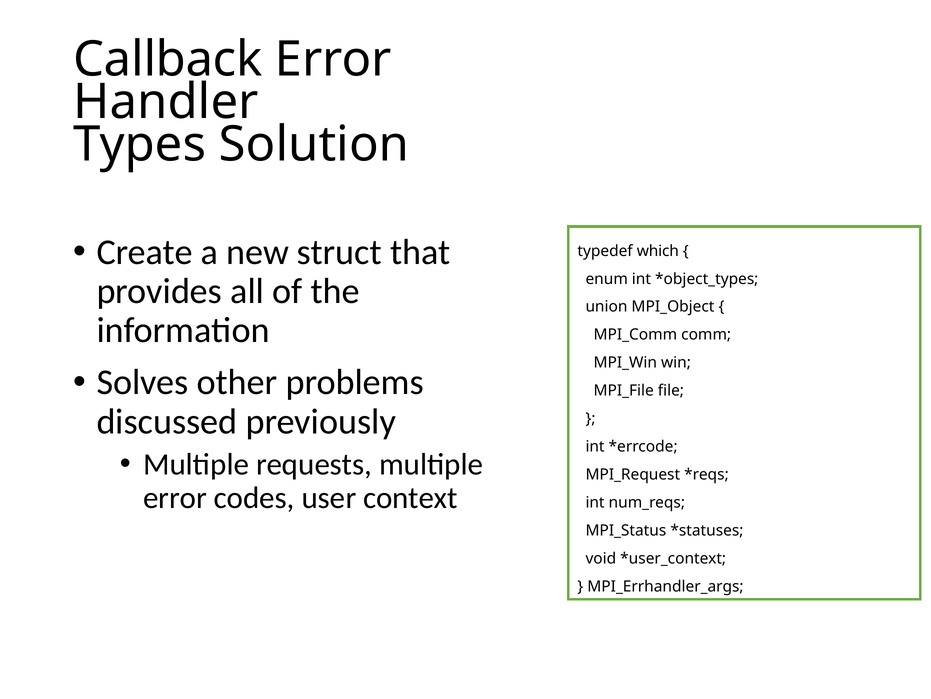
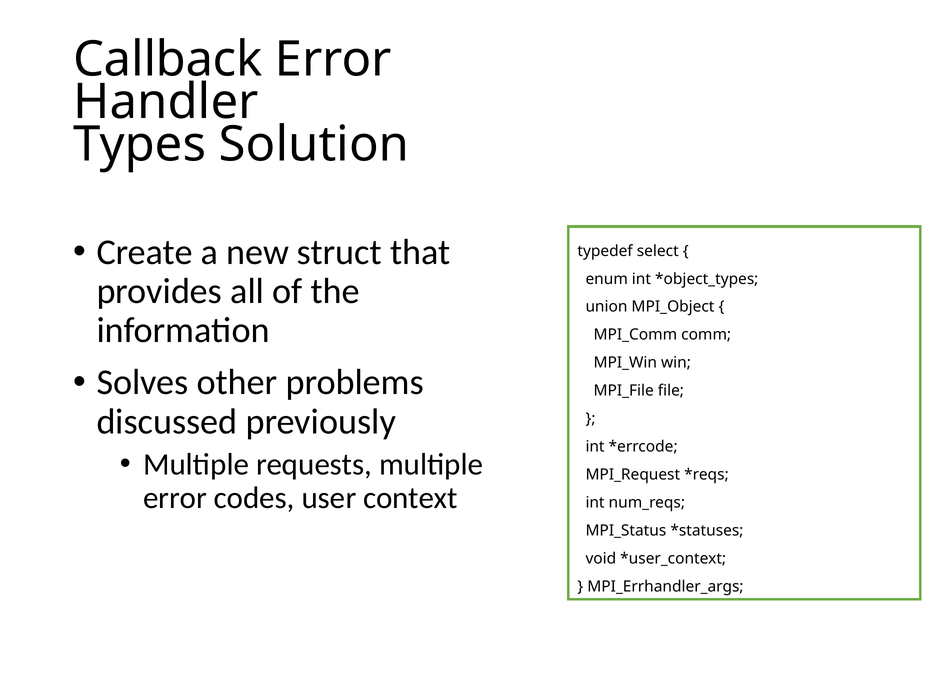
which: which -> select
